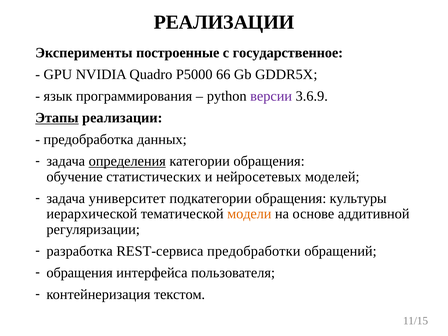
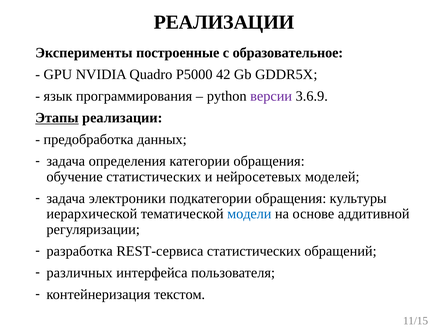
государственное: государственное -> образовательное
66: 66 -> 42
определения underline: present -> none
университет: университет -> электроники
модели colour: orange -> blue
REST-сервиса предобработки: предобработки -> статистических
обращения at (80, 273): обращения -> различных
